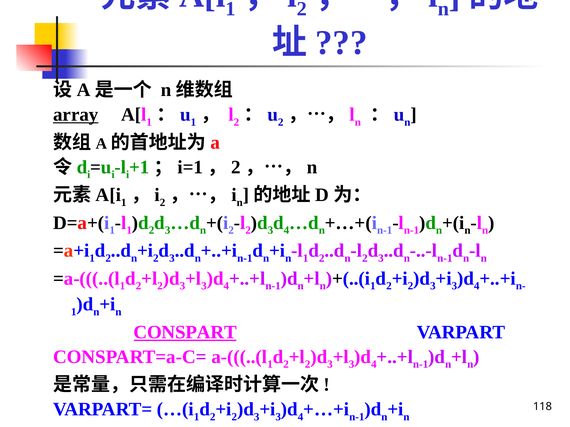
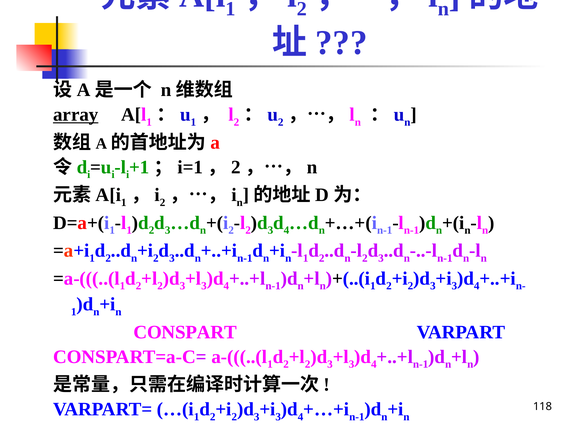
CONSPART underline: present -> none
